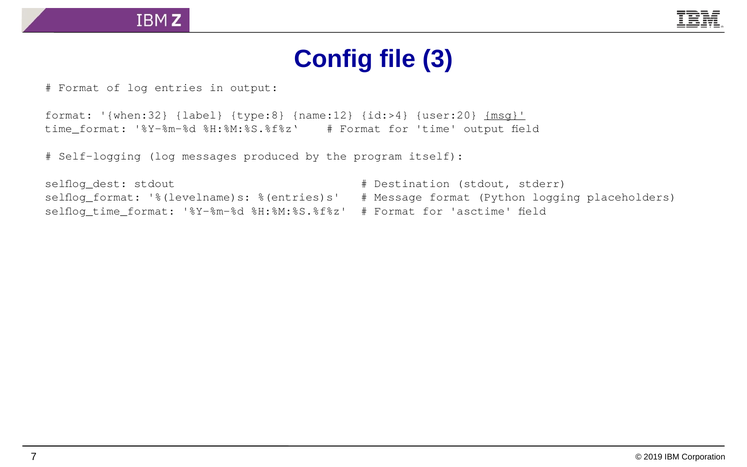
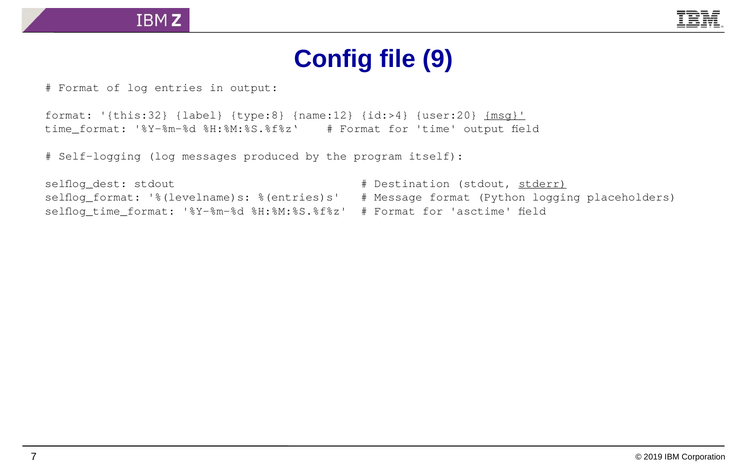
3: 3 -> 9
when:32: when:32 -> this:32
stderr underline: none -> present
